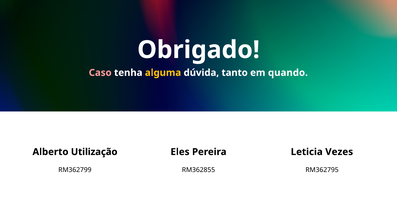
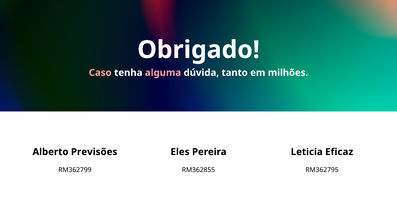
alguma colour: yellow -> pink
quando: quando -> milhões
Utilização: Utilização -> Previsões
Vezes: Vezes -> Eficaz
